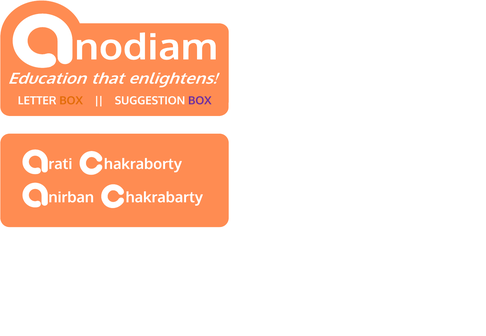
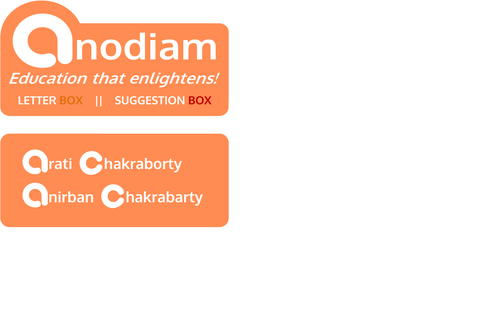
BOX at (200, 101) colour: purple -> red
